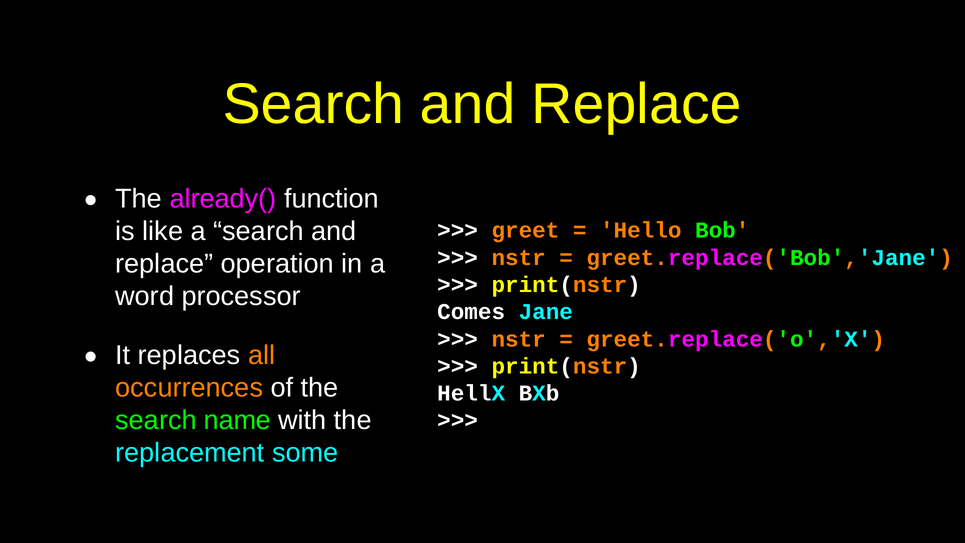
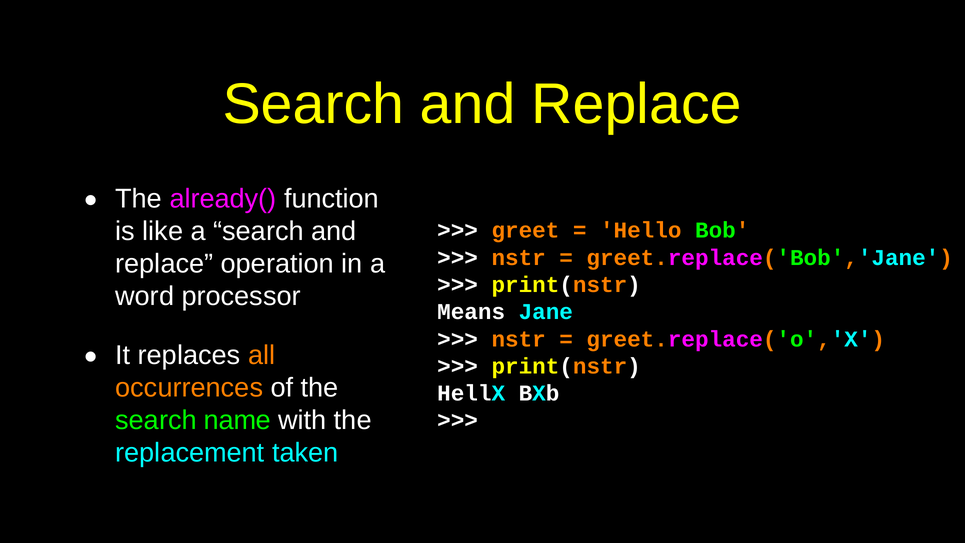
Comes: Comes -> Means
some: some -> taken
